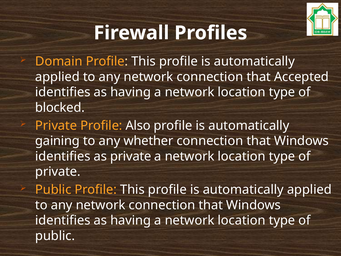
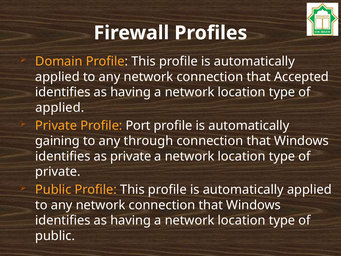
blocked at (60, 107): blocked -> applied
Also: Also -> Port
whether: whether -> through
